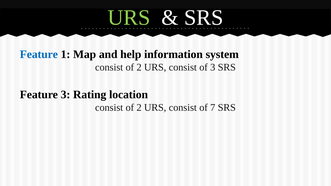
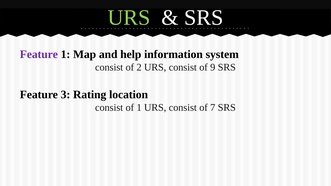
Feature at (39, 54) colour: blue -> purple
of 3: 3 -> 9
2 at (139, 108): 2 -> 1
